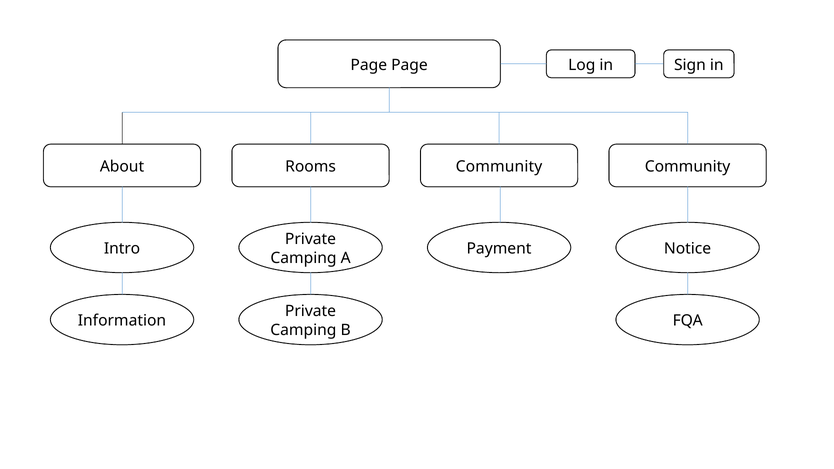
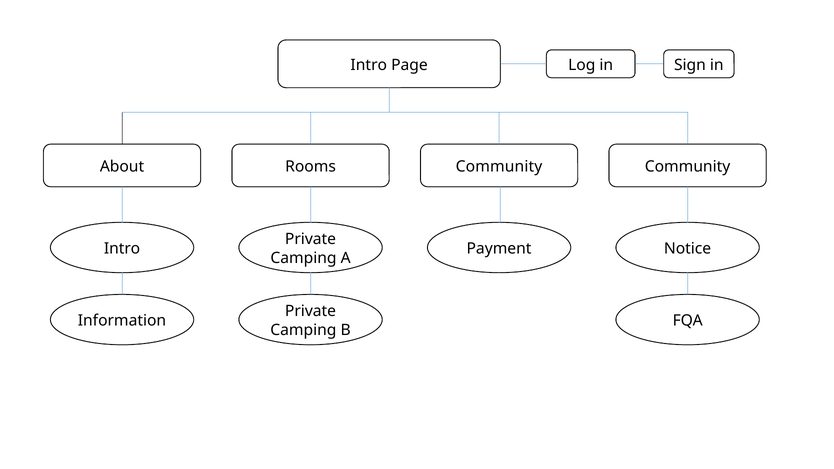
Page at (369, 65): Page -> Intro
